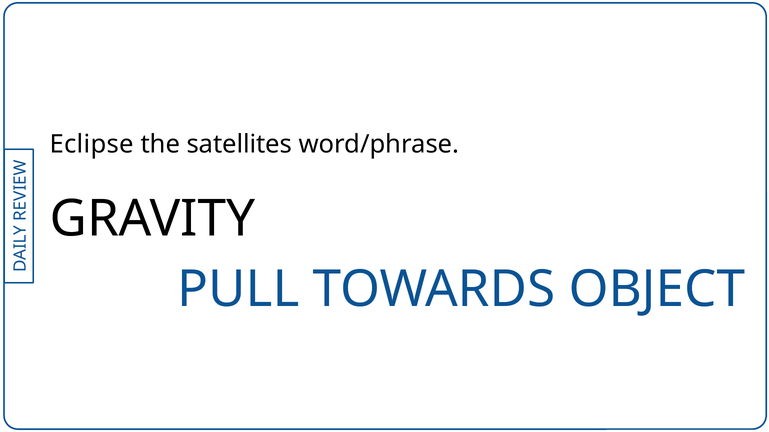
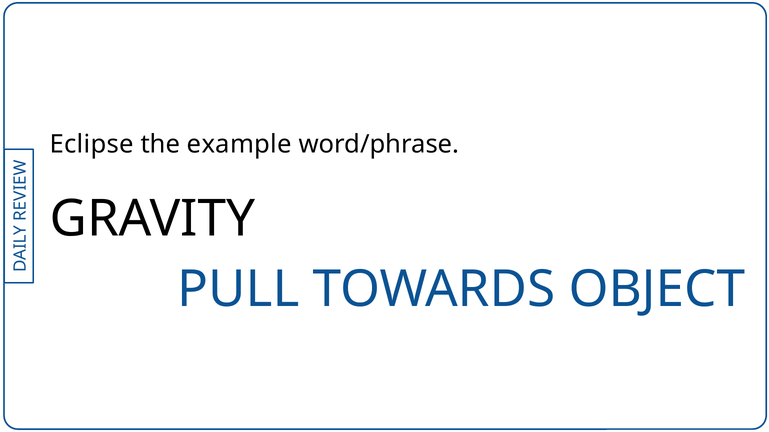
satellites: satellites -> example
